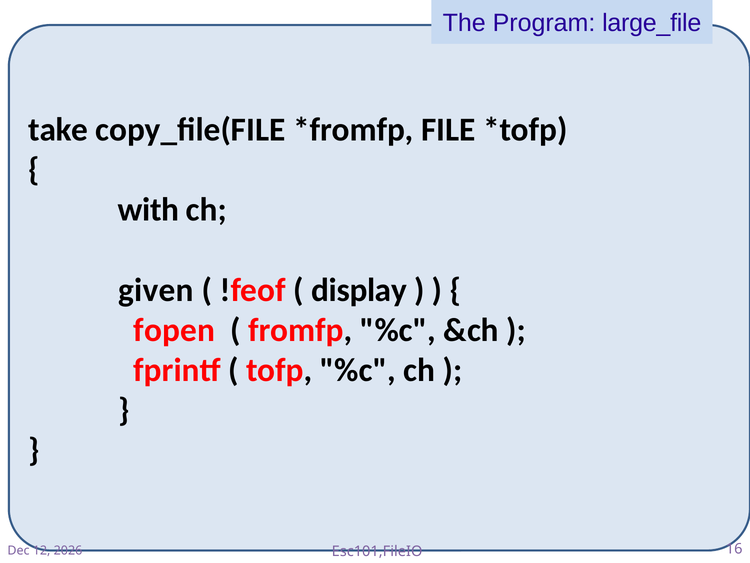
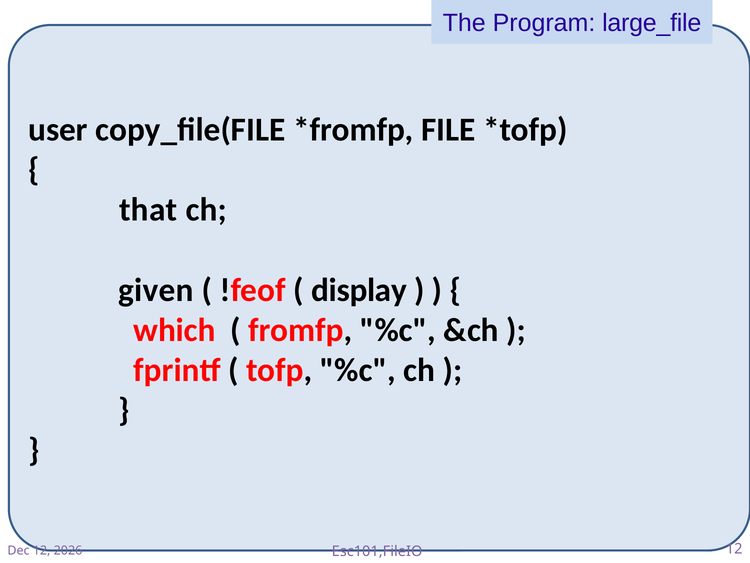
take: take -> user
with: with -> that
fopen: fopen -> which
Esc101,FileIO 16: 16 -> 12
